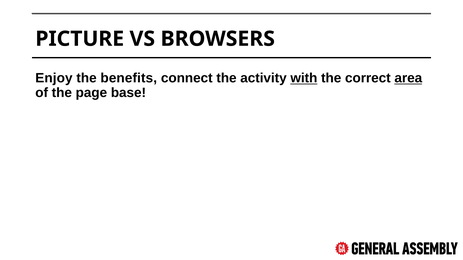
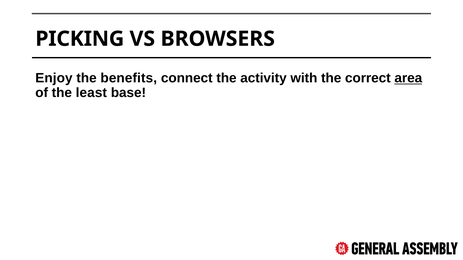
PICTURE: PICTURE -> PICKING
with underline: present -> none
page: page -> least
